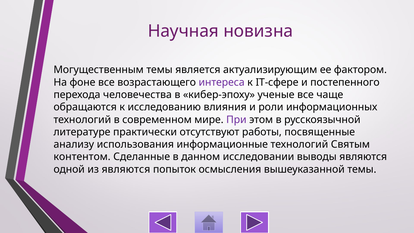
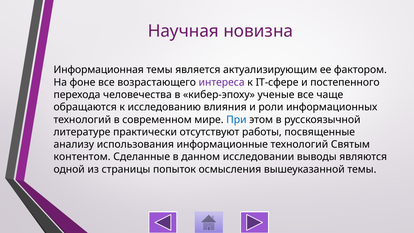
Могущественным: Могущественным -> Информационная
При colour: purple -> blue
из являются: являются -> страницы
